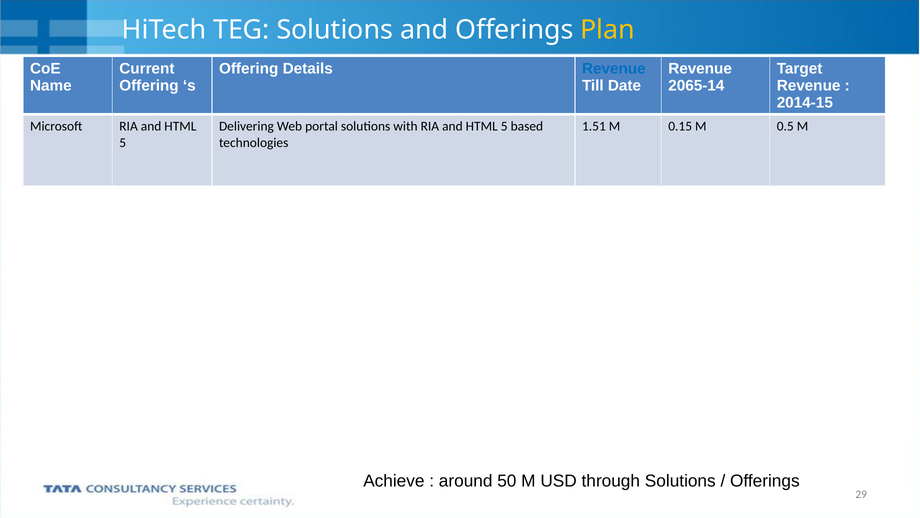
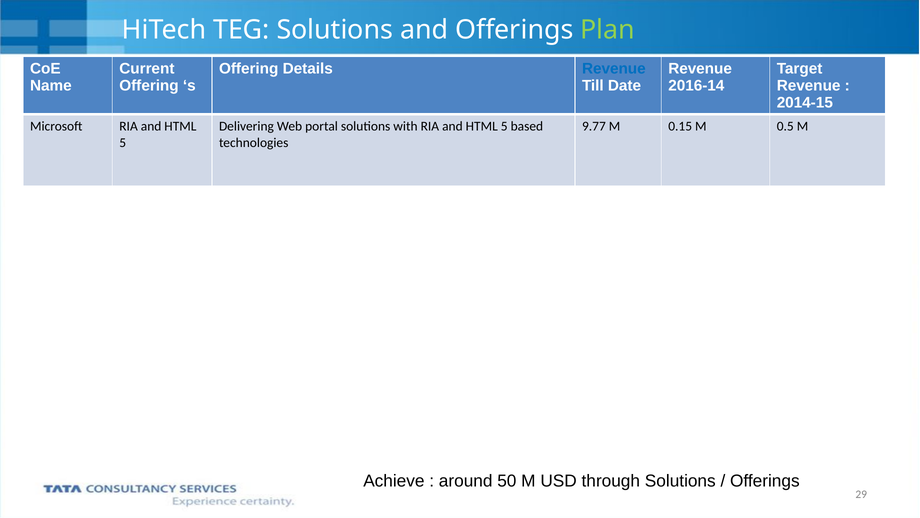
Plan colour: yellow -> light green
2065-14: 2065-14 -> 2016-14
1.51: 1.51 -> 9.77
